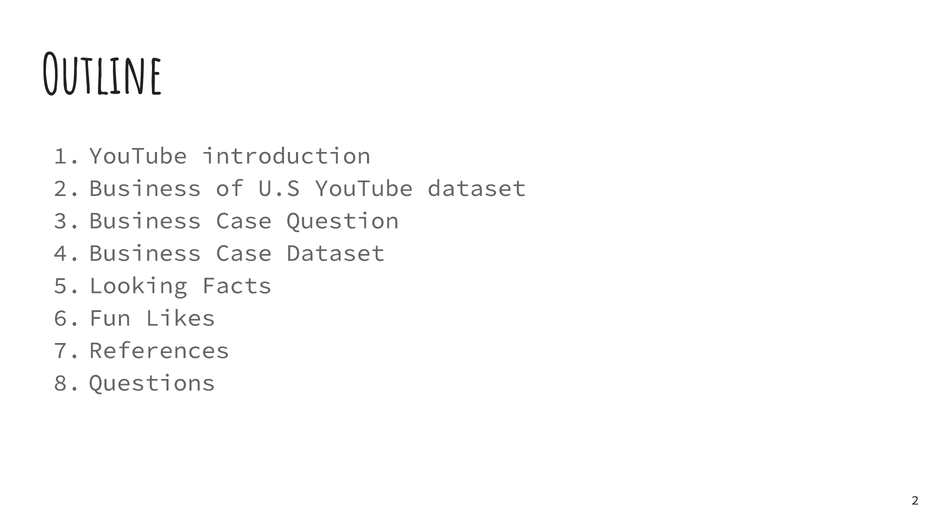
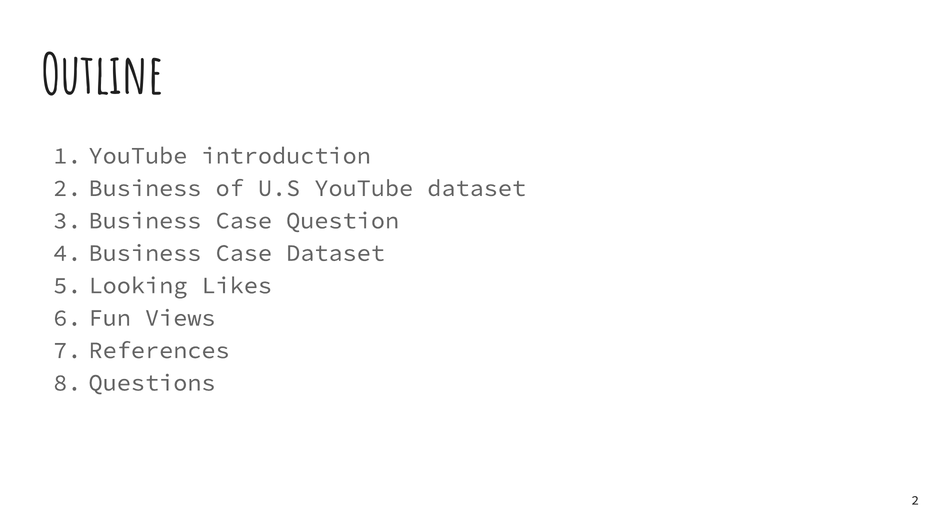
Facts: Facts -> Likes
Likes: Likes -> Views
